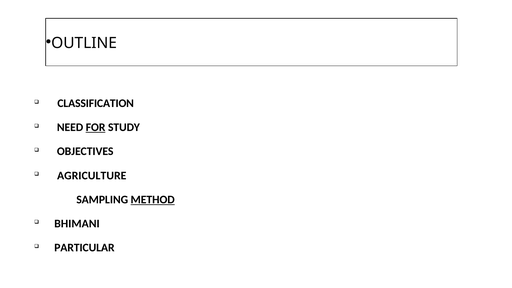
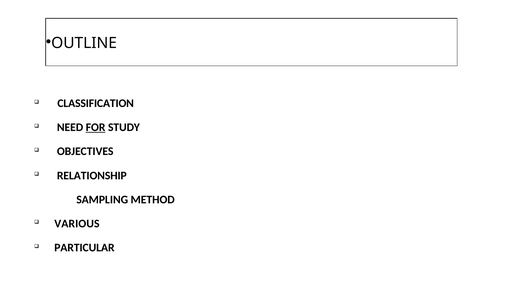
AGRICULTURE: AGRICULTURE -> RELATIONSHIP
METHOD underline: present -> none
BHIMANI: BHIMANI -> VARIOUS
